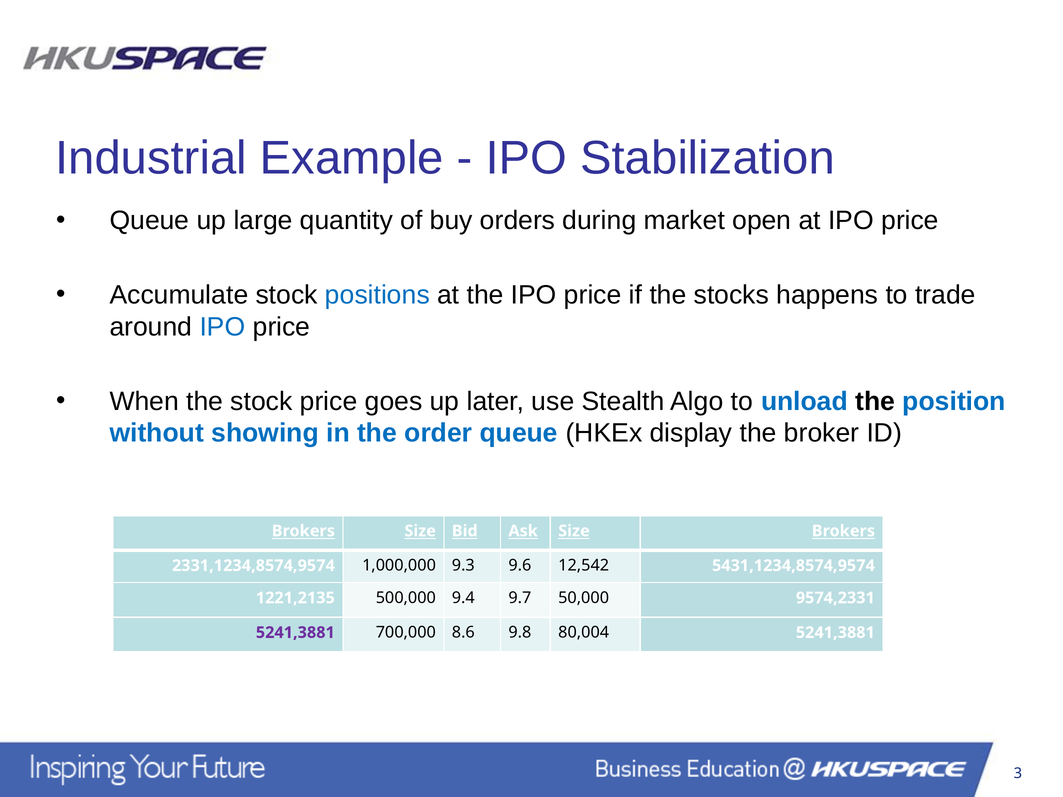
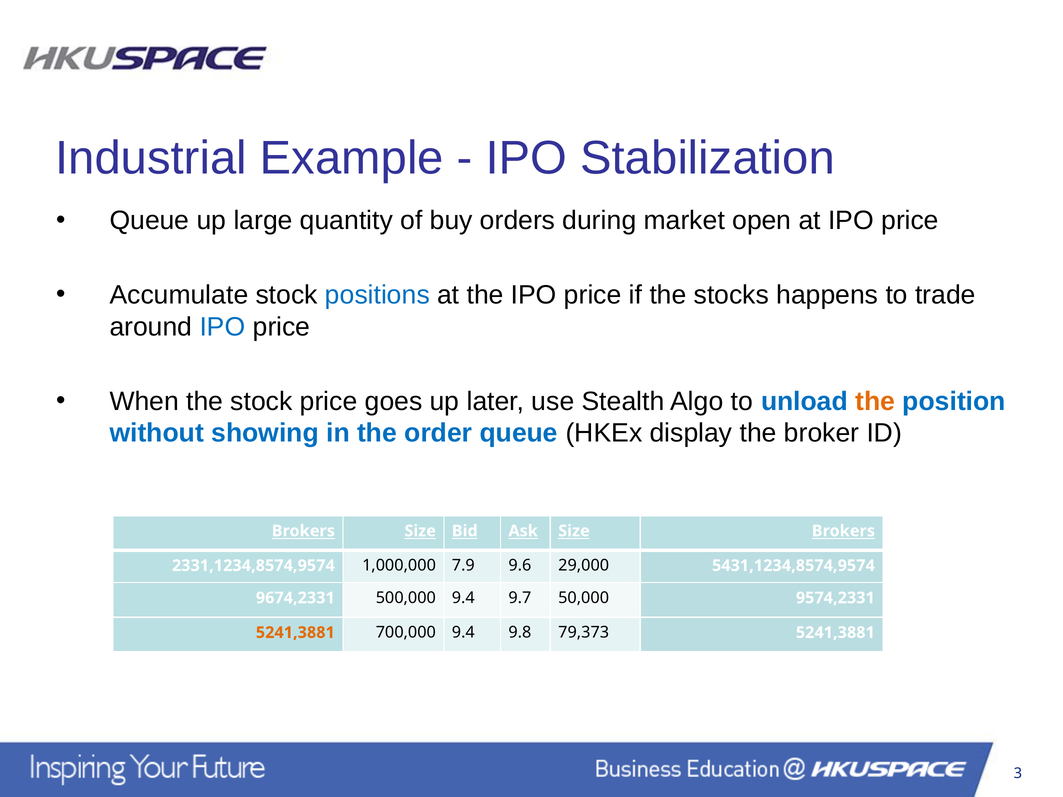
the at (875, 401) colour: black -> orange
9.3: 9.3 -> 7.9
12,542: 12,542 -> 29,000
1221,2135: 1221,2135 -> 9674,2331
5241,3881 at (295, 633) colour: purple -> orange
700,000 8.6: 8.6 -> 9.4
80,004: 80,004 -> 79,373
